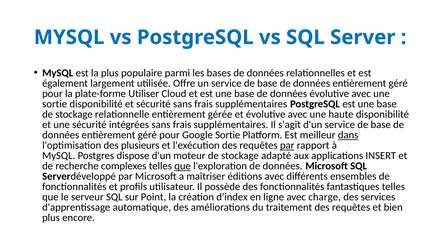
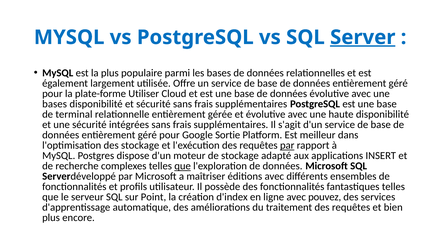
Server underline: none -> present
sortie at (55, 104): sortie -> bases
stockage at (74, 114): stockage -> terminal
dans underline: present -> none
des plusieurs: plusieurs -> stockage
charge: charge -> pouvez
